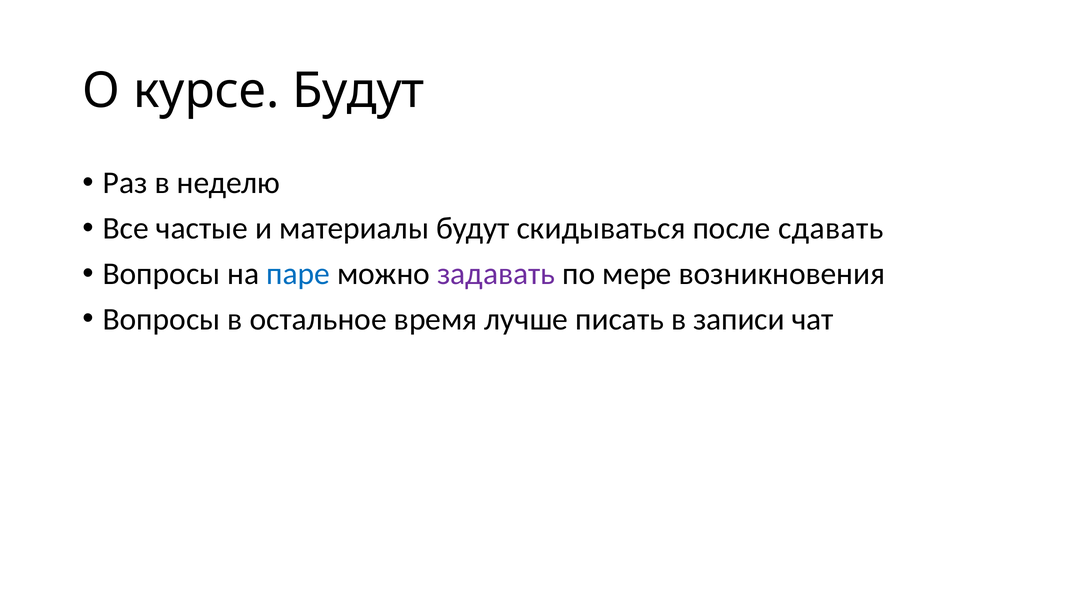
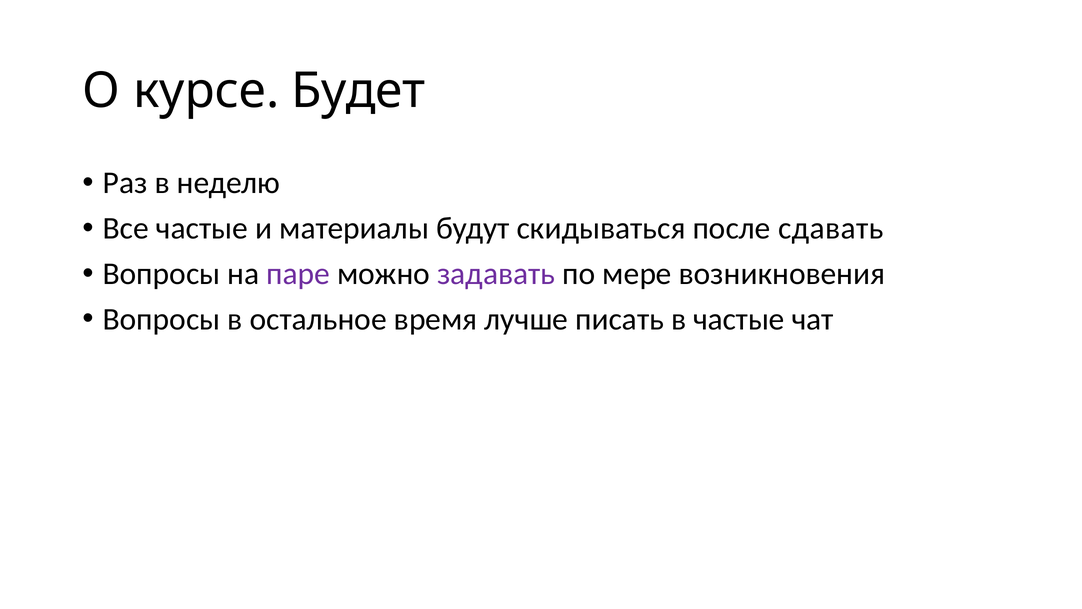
курсе Будут: Будут -> Будет
паре colour: blue -> purple
в записи: записи -> частые
